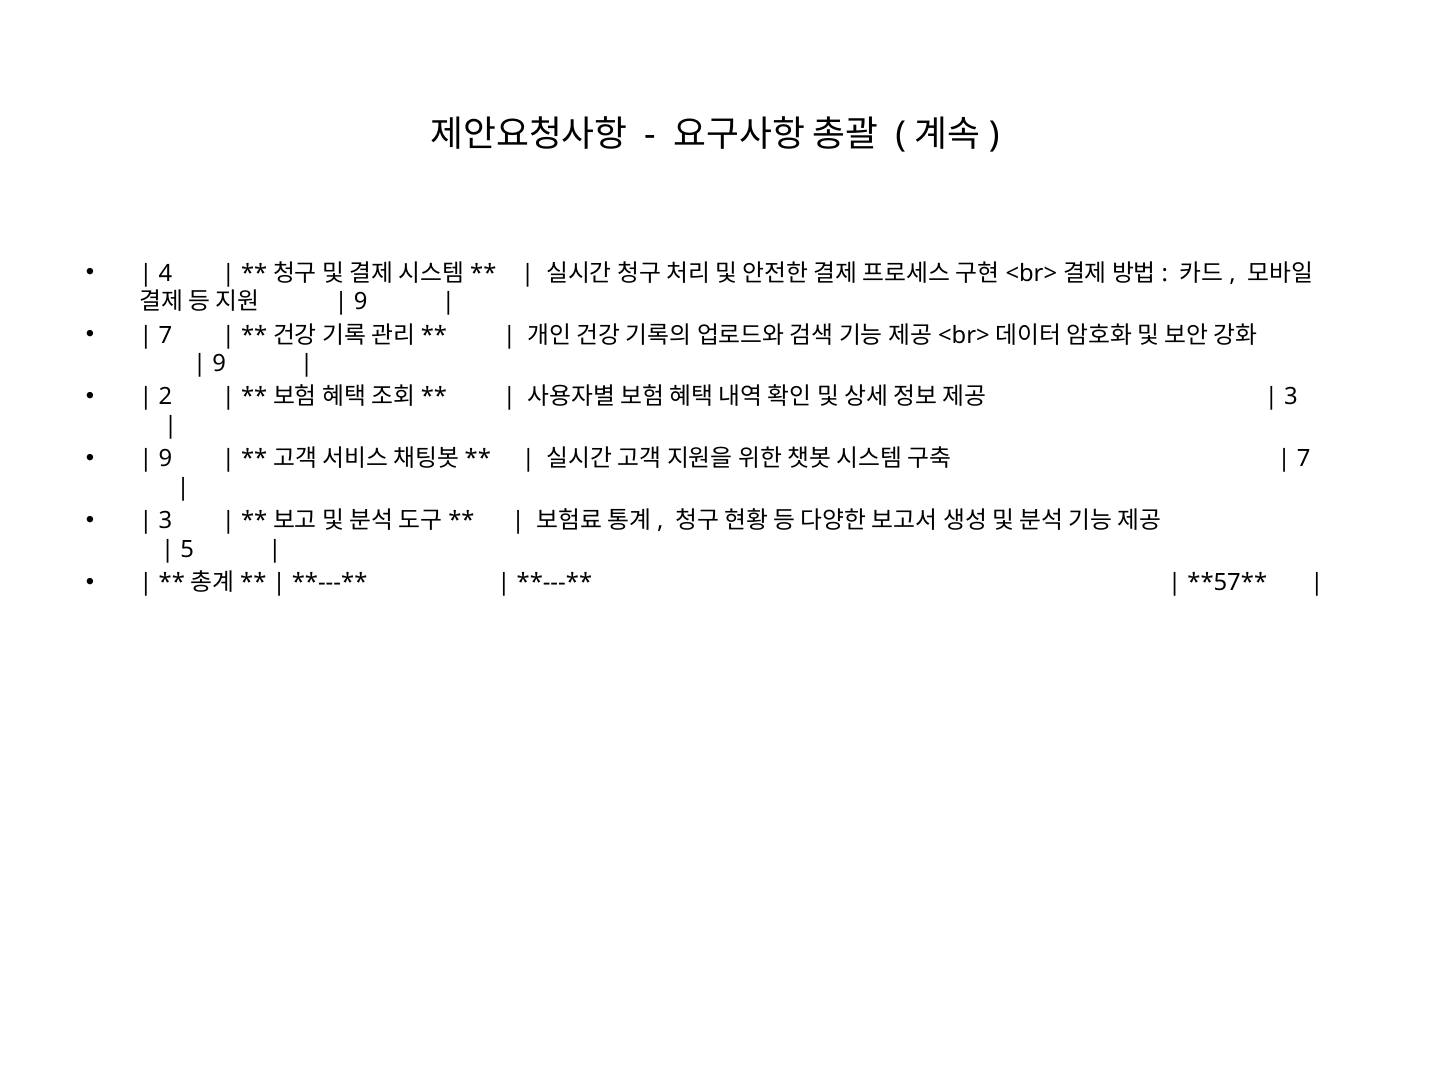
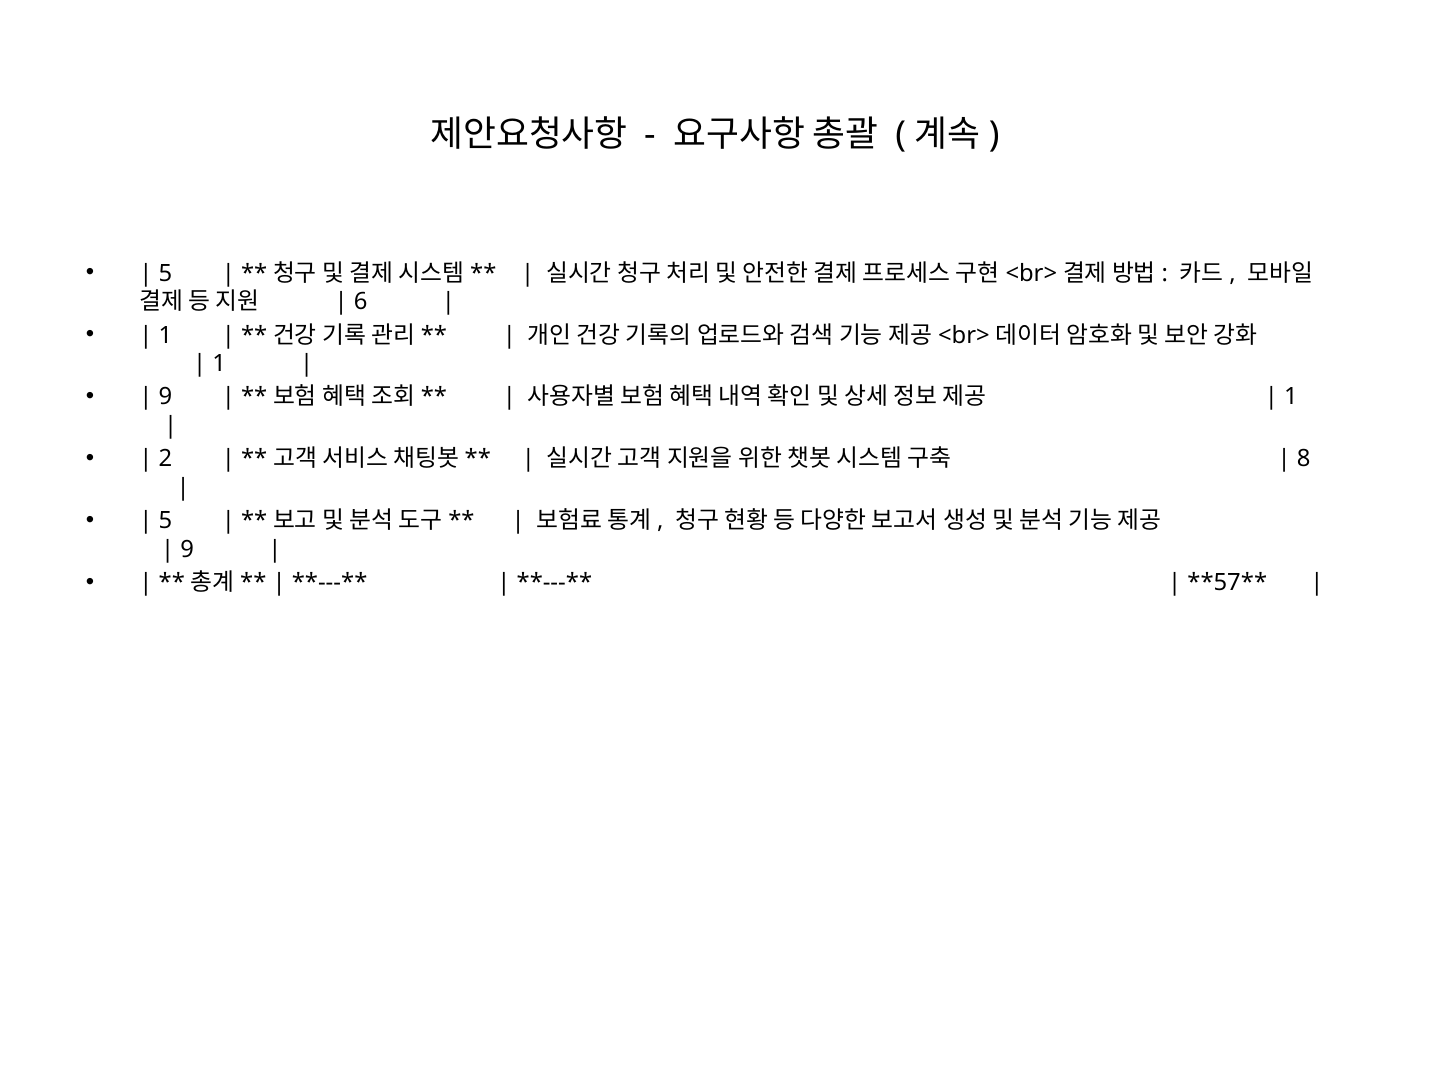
4 at (166, 273): 4 -> 5
9 at (361, 302): 9 -> 6
7 at (166, 335): 7 -> 1
9 at (219, 364): 9 -> 1
2 at (166, 397): 2 -> 9
3 at (1291, 397): 3 -> 1
9 at (166, 459): 9 -> 2
7 at (1304, 459): 7 -> 8
3 at (166, 521): 3 -> 5
5 at (187, 550): 5 -> 9
